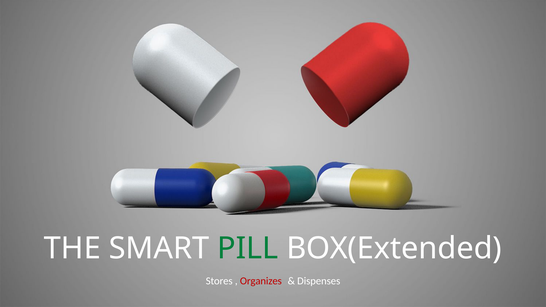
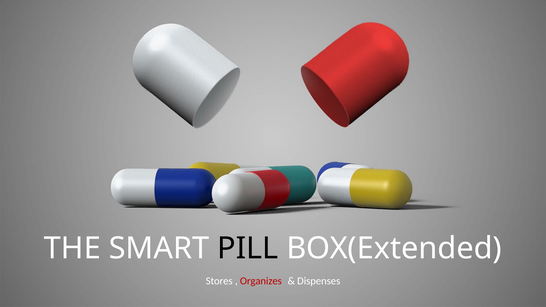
PILL colour: green -> black
